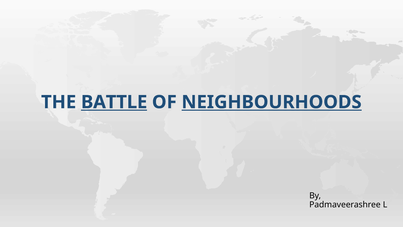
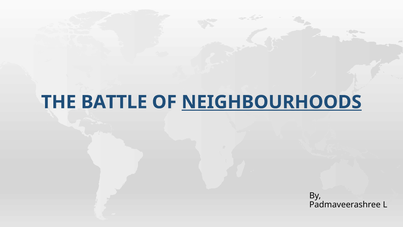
BATTLE underline: present -> none
